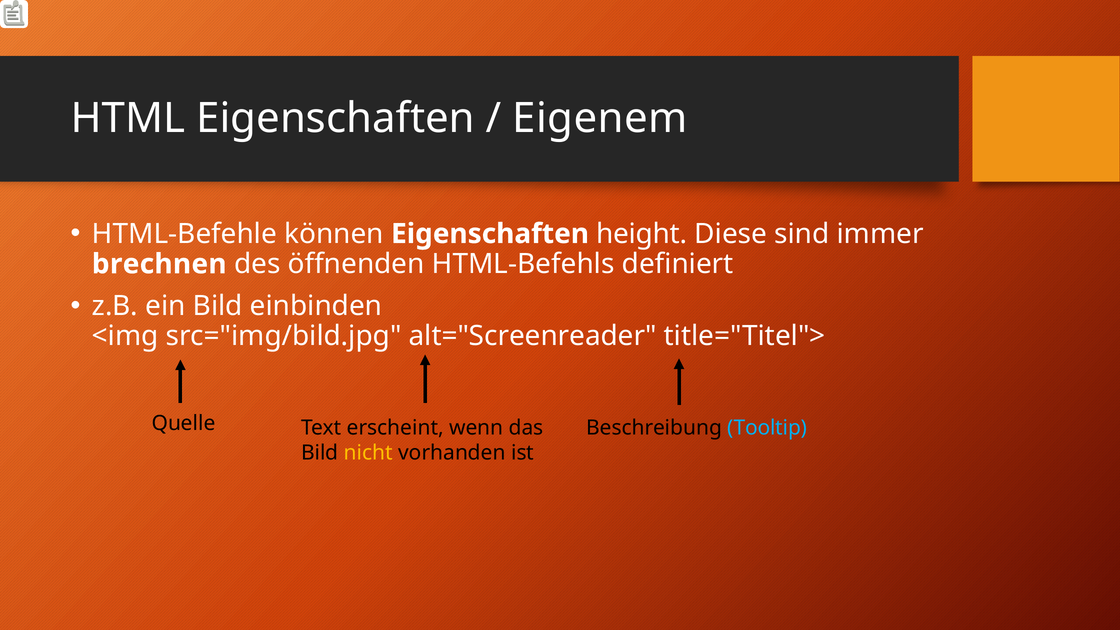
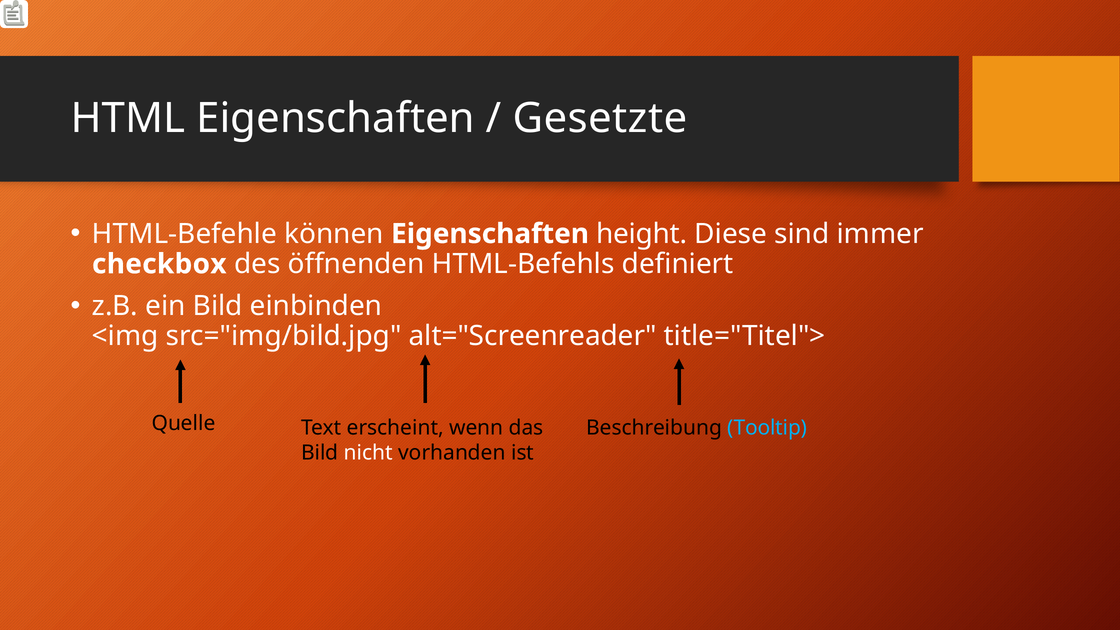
Eigenem: Eigenem -> Gesetzte
brechnen: brechnen -> checkbox
nicht colour: yellow -> white
